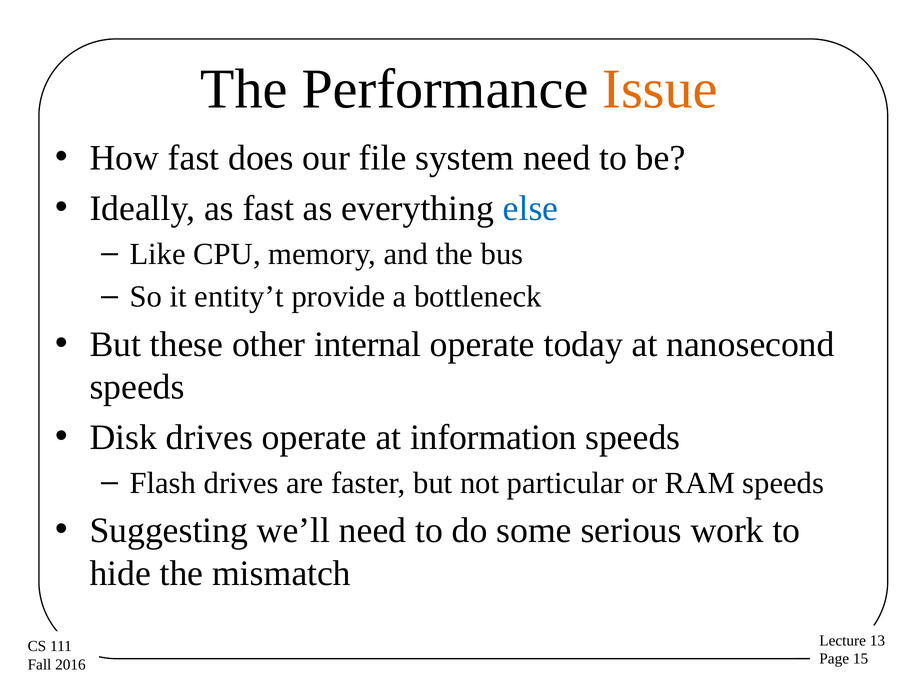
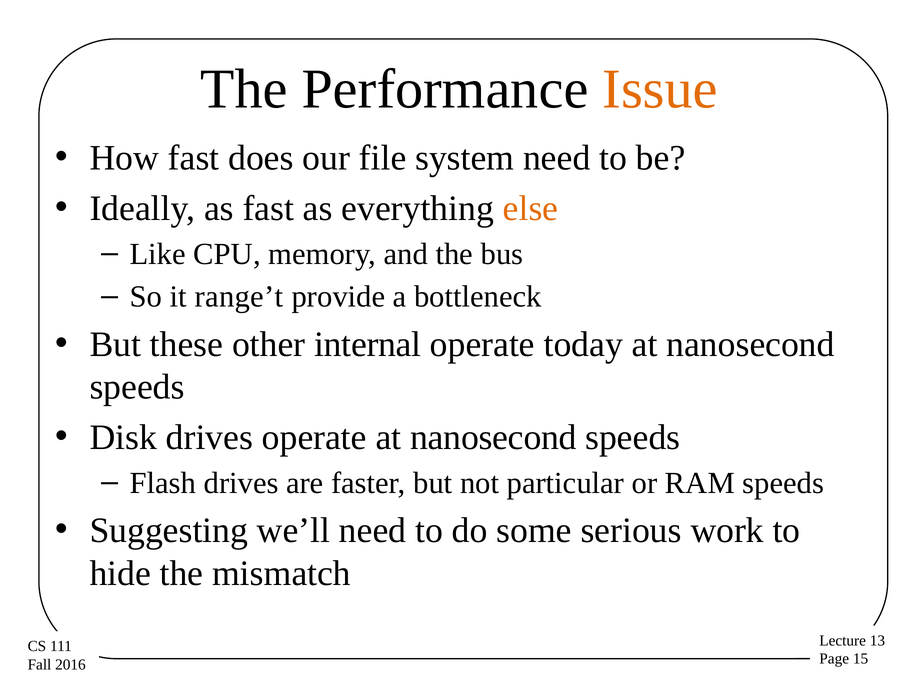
else colour: blue -> orange
entity’t: entity’t -> range’t
operate at information: information -> nanosecond
